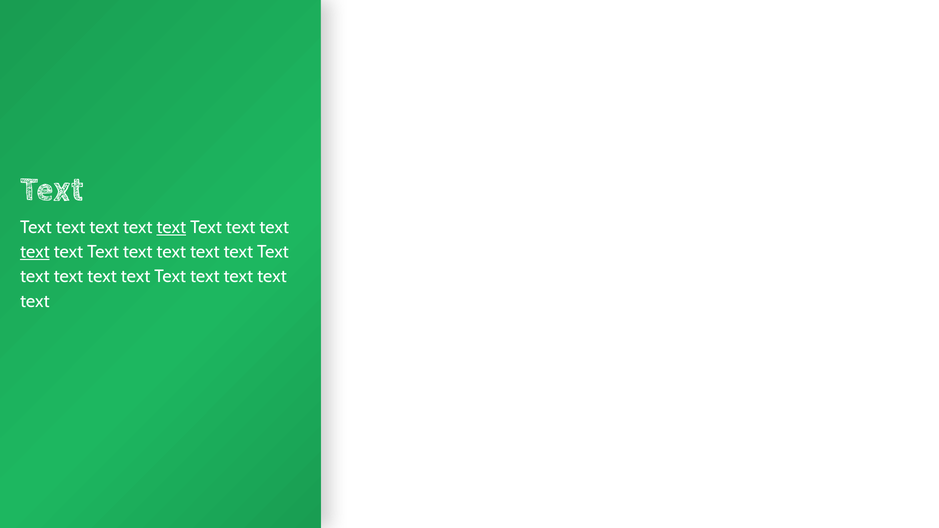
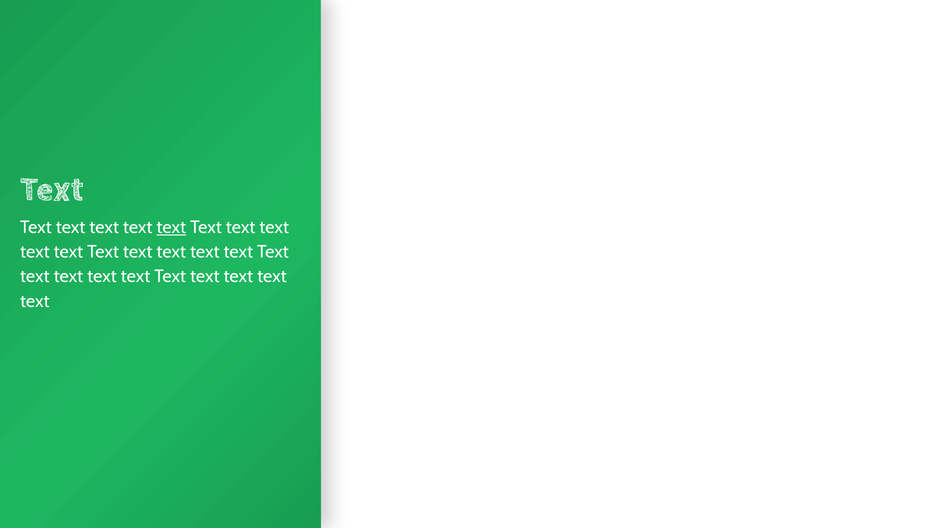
text at (35, 252) underline: present -> none
